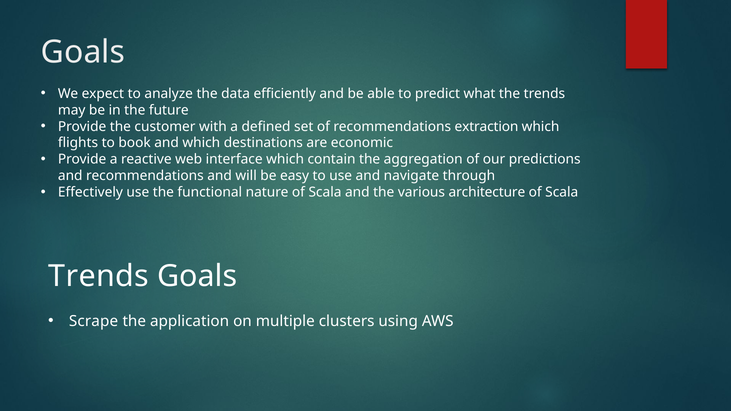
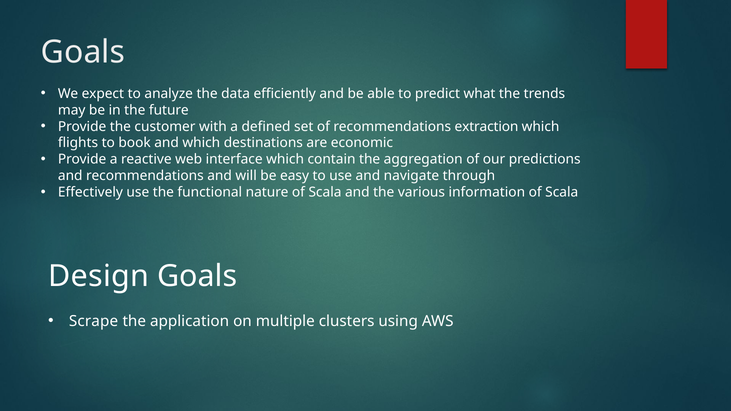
architecture: architecture -> information
Trends at (99, 277): Trends -> Design
